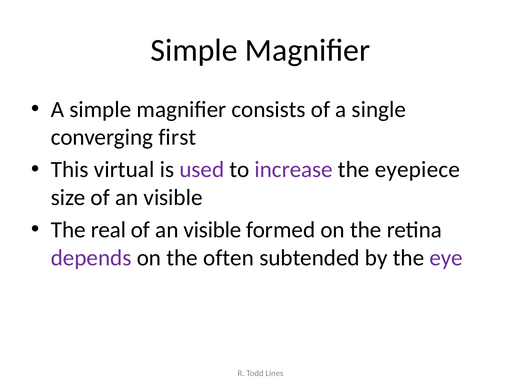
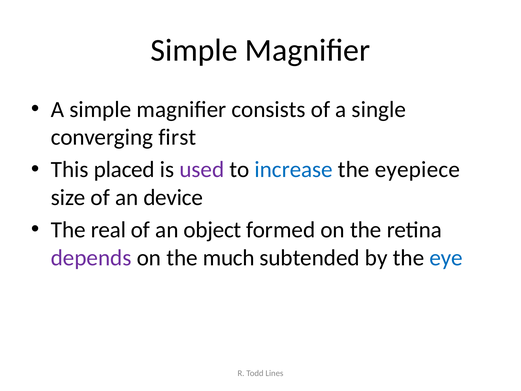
virtual: virtual -> placed
increase colour: purple -> blue
size of an visible: visible -> device
visible at (212, 230): visible -> object
often: often -> much
eye colour: purple -> blue
